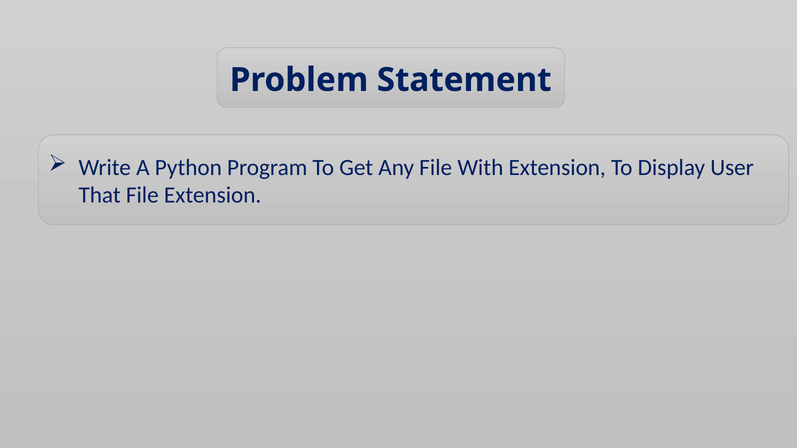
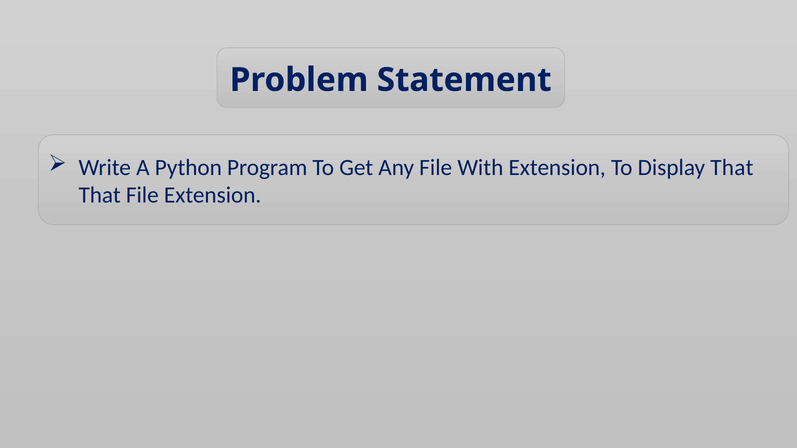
Display User: User -> That
